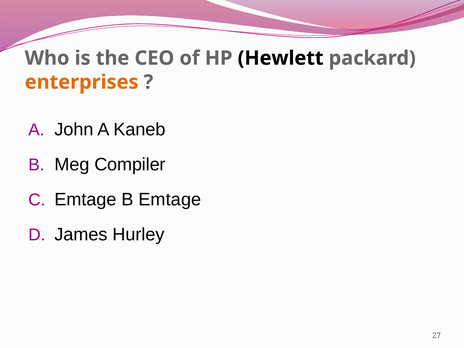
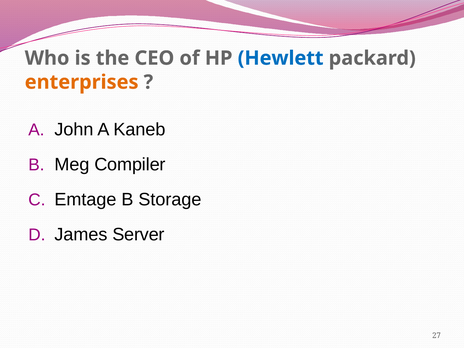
Hewlett colour: black -> blue
B Emtage: Emtage -> Storage
Hurley: Hurley -> Server
